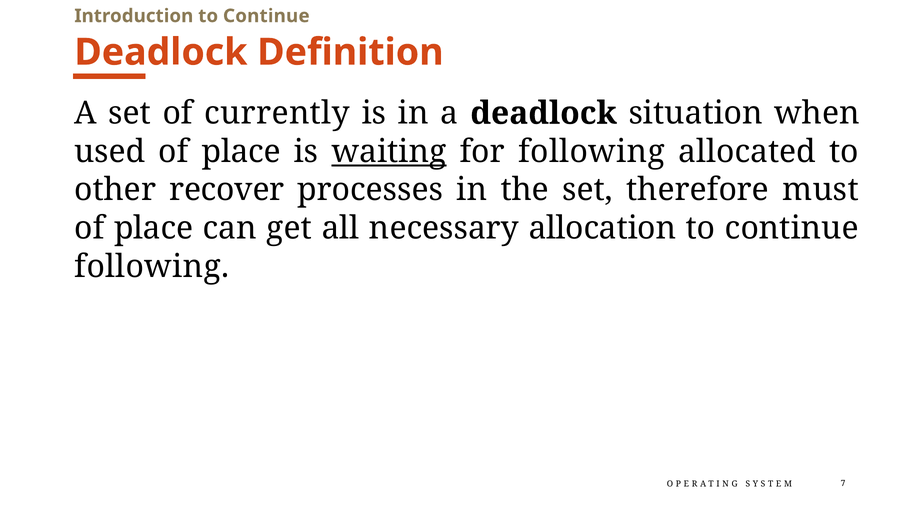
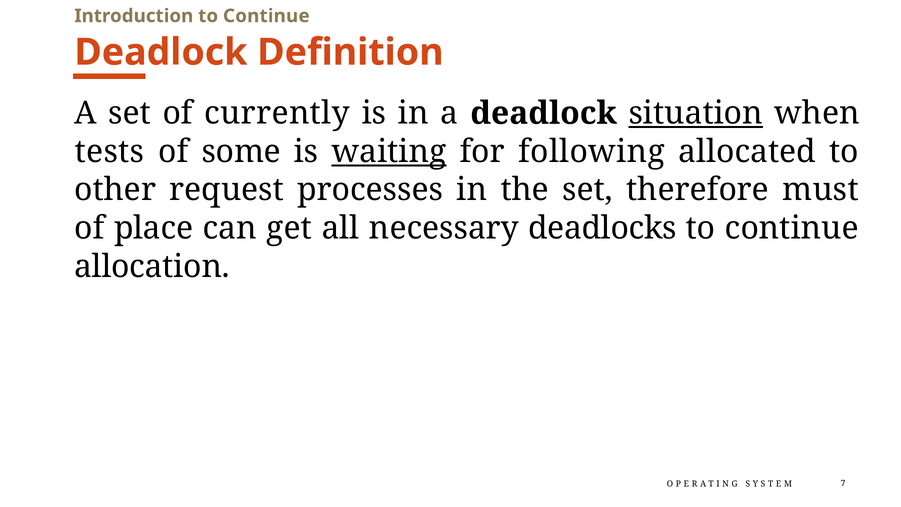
situation underline: none -> present
used: used -> tests
place at (241, 152): place -> some
recover: recover -> request
allocation: allocation -> deadlocks
following at (152, 266): following -> allocation
